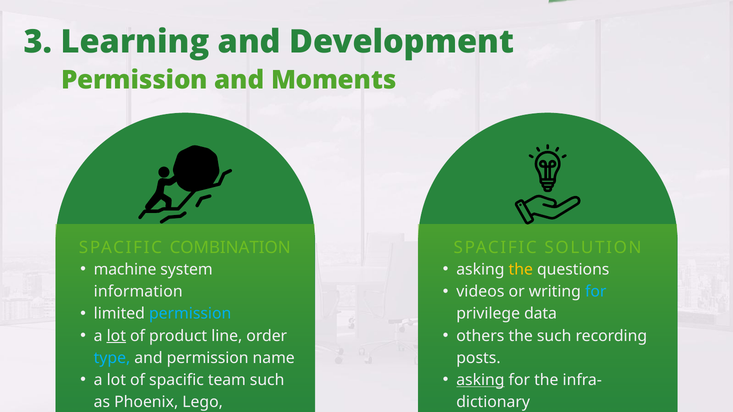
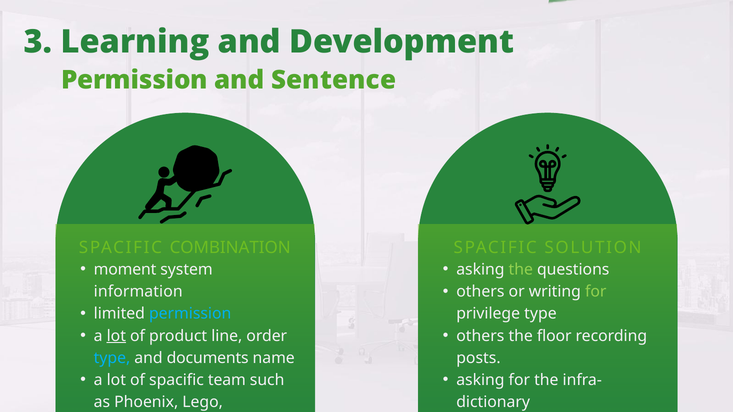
Moments: Moments -> Sentence
machine: machine -> moment
the at (521, 270) colour: yellow -> light green
videos at (480, 292): videos -> others
for at (596, 292) colour: light blue -> light green
privilege data: data -> type
the such: such -> floor
and permission: permission -> documents
asking at (480, 380) underline: present -> none
